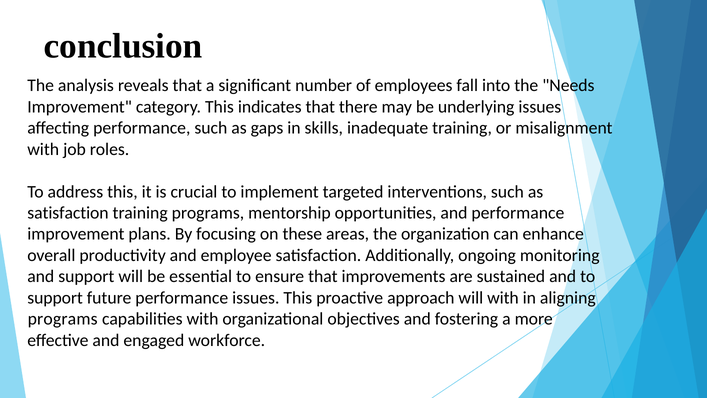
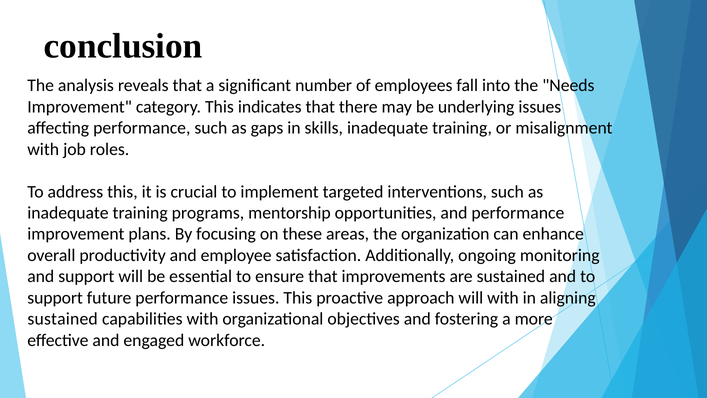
satisfaction at (68, 213): satisfaction -> inadequate
programs at (63, 319): programs -> sustained
